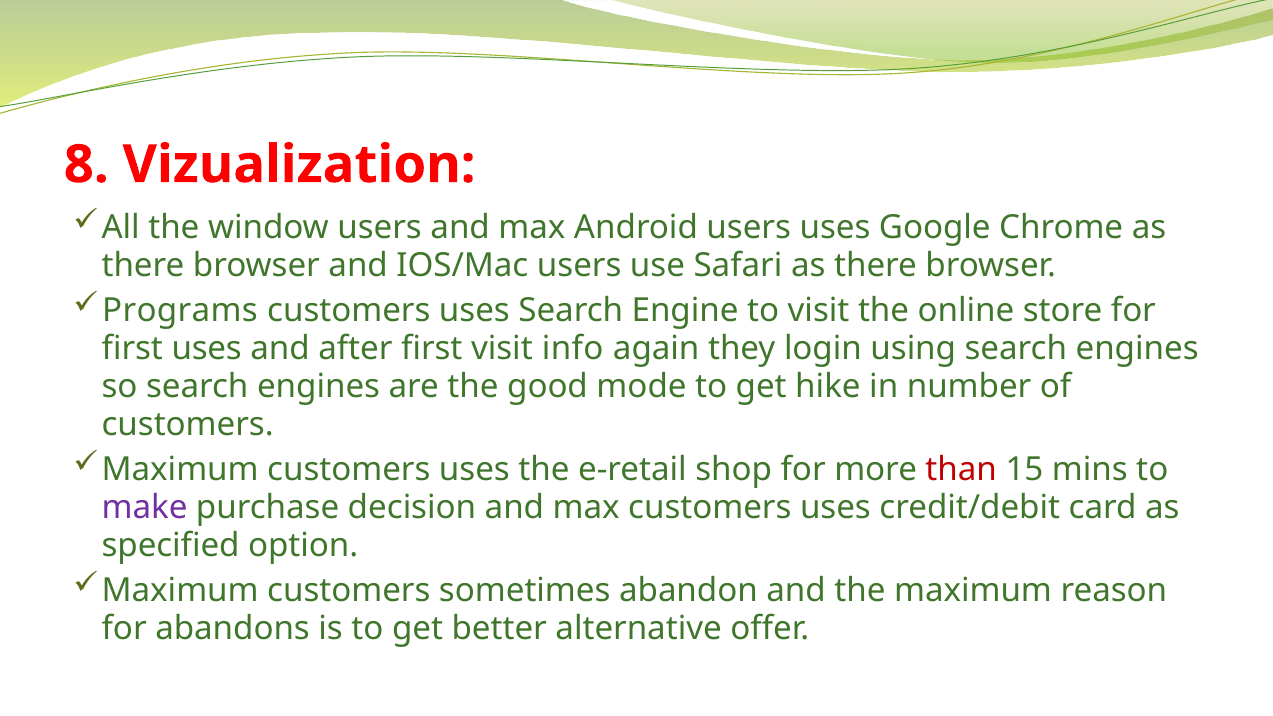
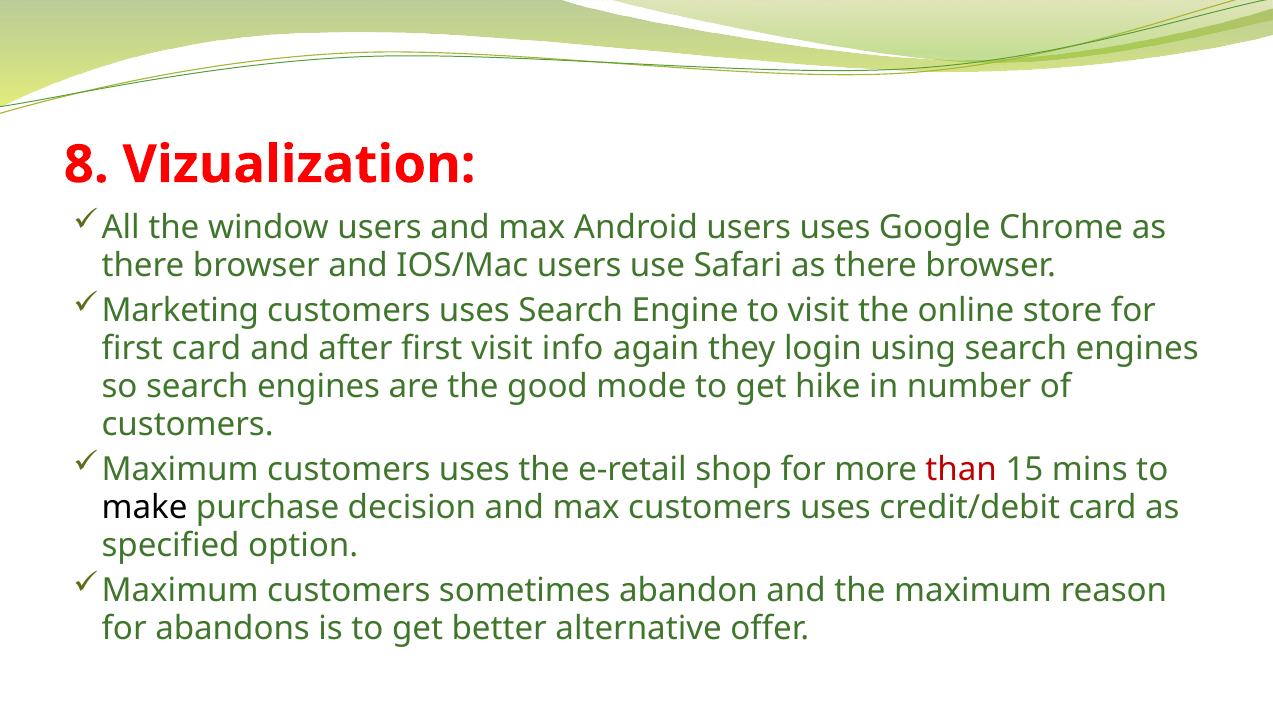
Programs: Programs -> Marketing
first uses: uses -> card
make colour: purple -> black
